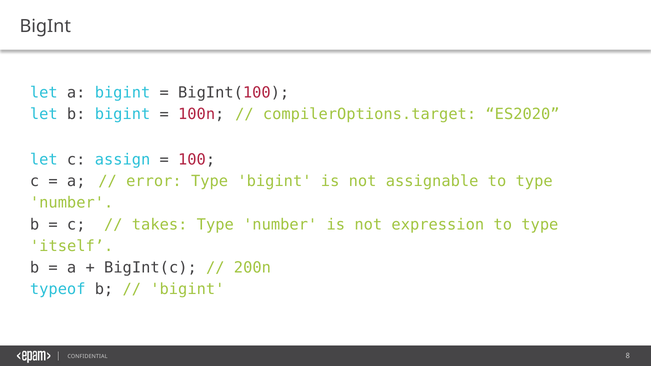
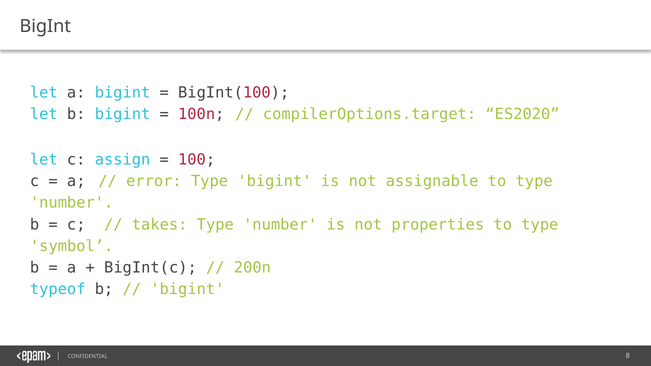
expression: expression -> properties
itself: itself -> symbol
